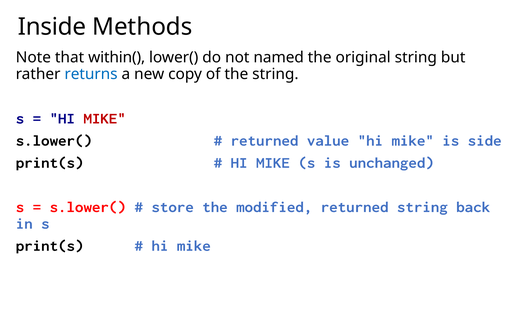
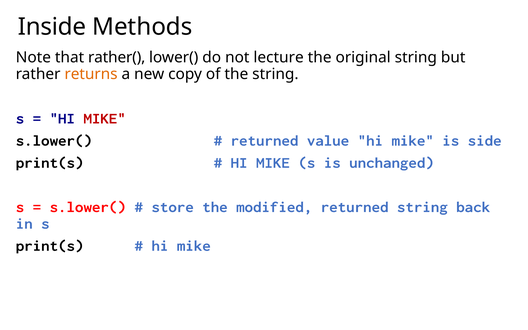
within(: within( -> rather(
named: named -> lecture
returns colour: blue -> orange
